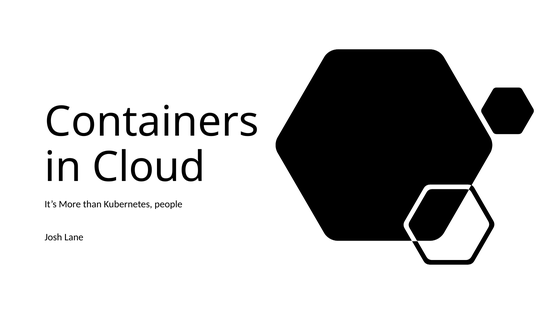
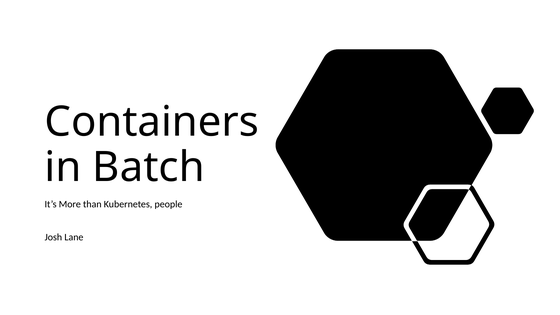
Cloud: Cloud -> Batch
